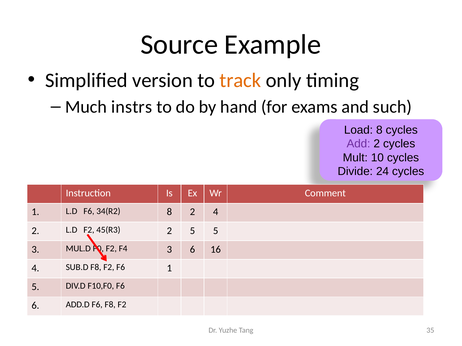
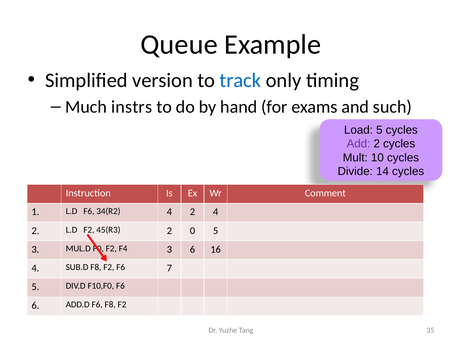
Source: Source -> Queue
track colour: orange -> blue
Load 8: 8 -> 5
24: 24 -> 14
34(R2 8: 8 -> 4
2 5: 5 -> 0
F6 1: 1 -> 7
